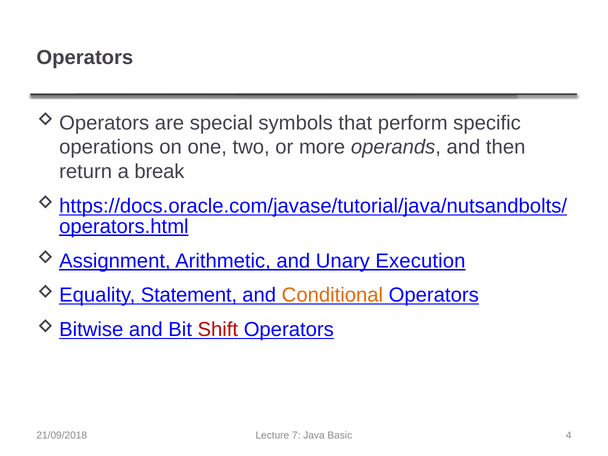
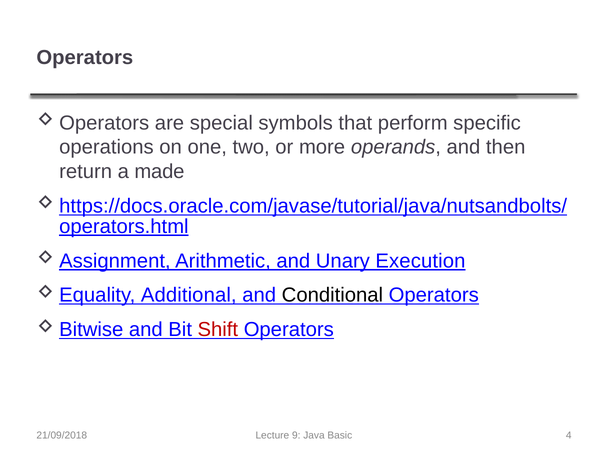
break: break -> made
Statement: Statement -> Additional
Conditional colour: orange -> black
7: 7 -> 9
